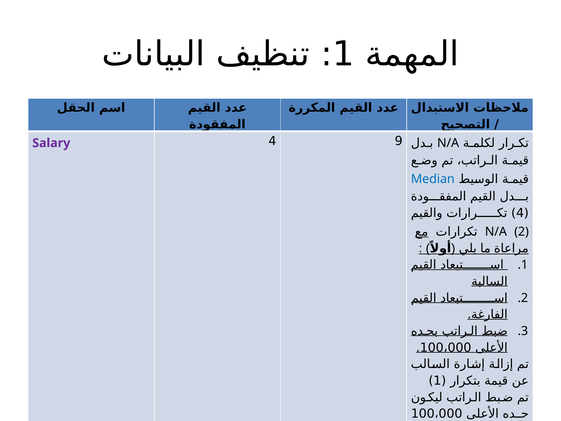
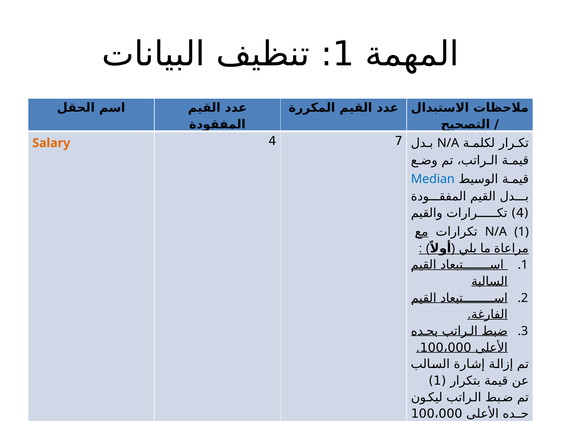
Salary colour: purple -> orange
9: 9 -> 7
N/A 2: 2 -> 1
